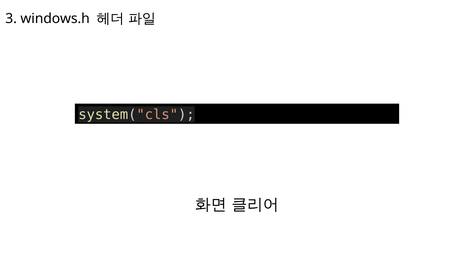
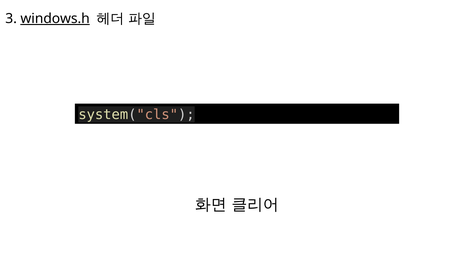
windows.h underline: none -> present
